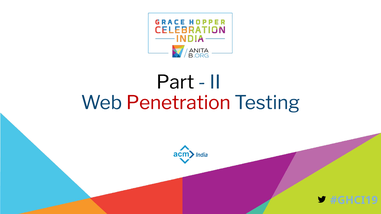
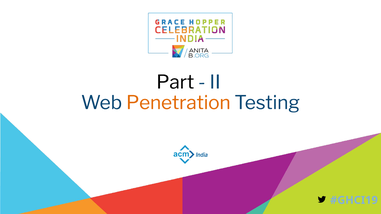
Penetration colour: red -> orange
